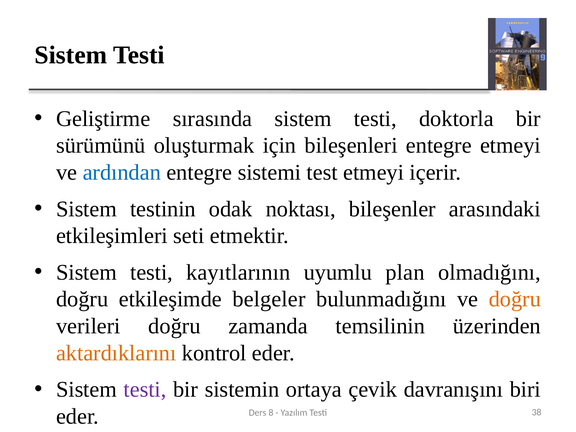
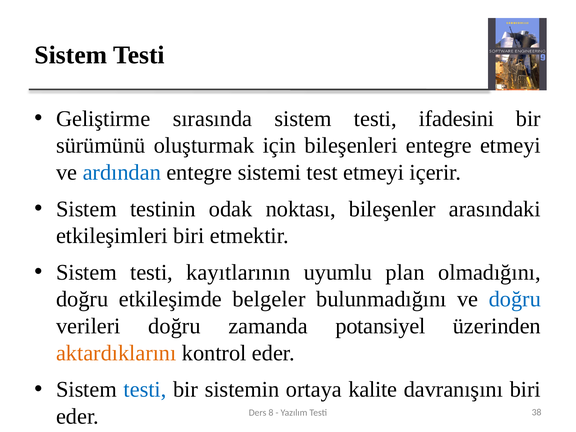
doktorla: doktorla -> ifadesini
etkileşimleri seti: seti -> biri
doğru at (515, 299) colour: orange -> blue
temsilinin: temsilinin -> potansiyel
testi at (145, 390) colour: purple -> blue
çevik: çevik -> kalite
